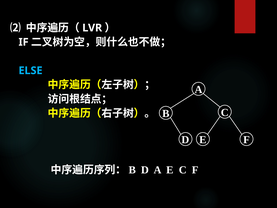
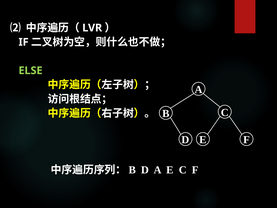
ELSE colour: light blue -> light green
